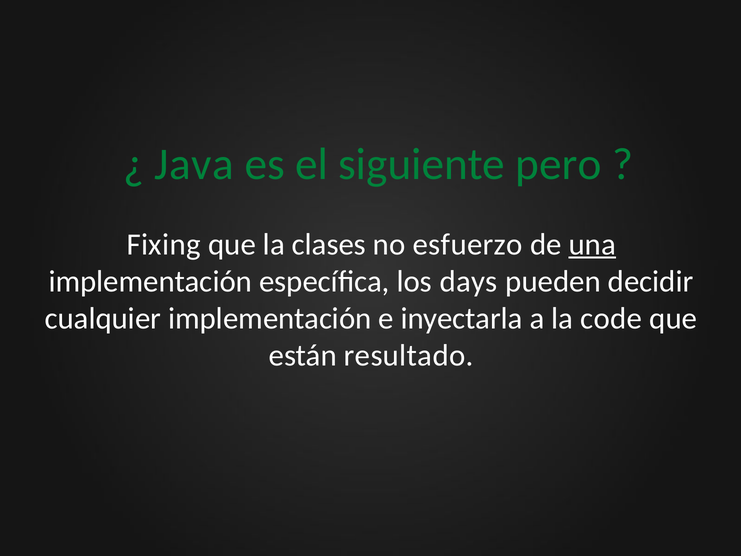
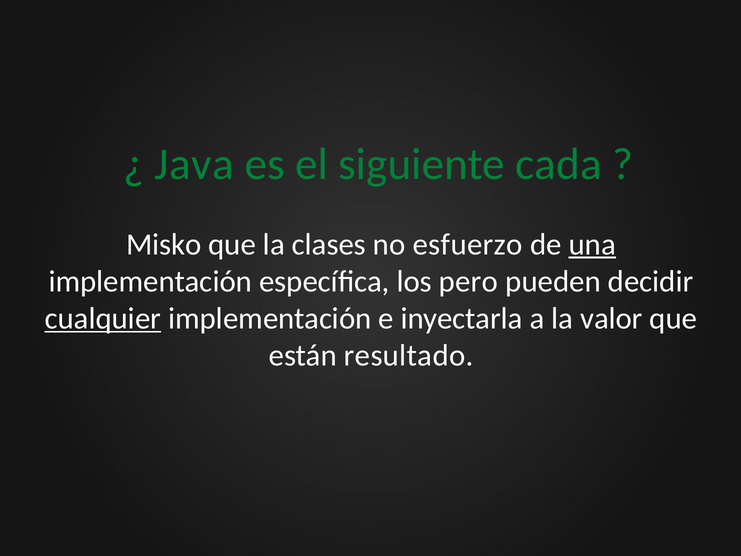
pero: pero -> cada
Fixing: Fixing -> Misko
days: days -> pero
cualquier underline: none -> present
code: code -> valor
